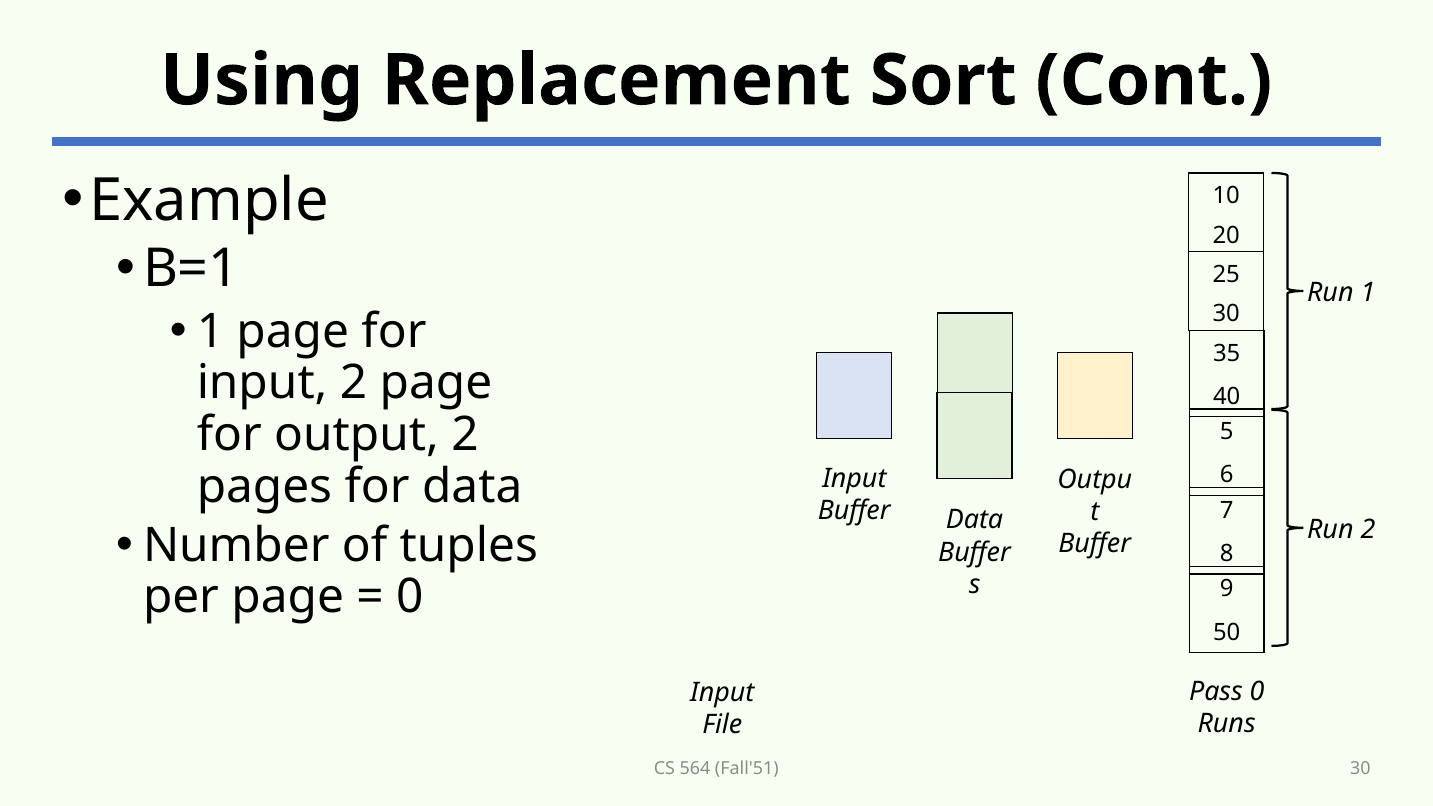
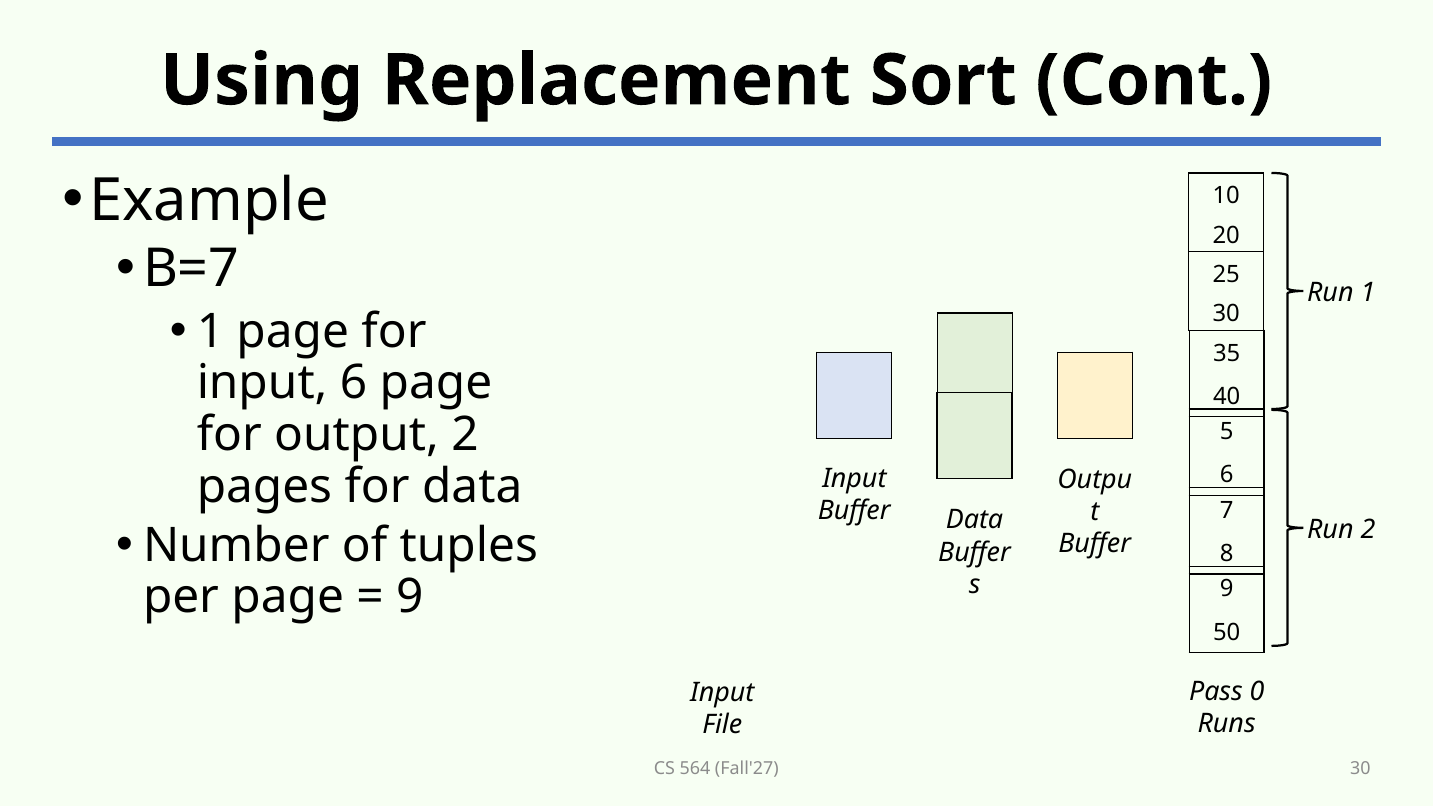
B=1: B=1 -> B=7
input 2: 2 -> 6
0 at (410, 597): 0 -> 9
Fall'51: Fall'51 -> Fall'27
